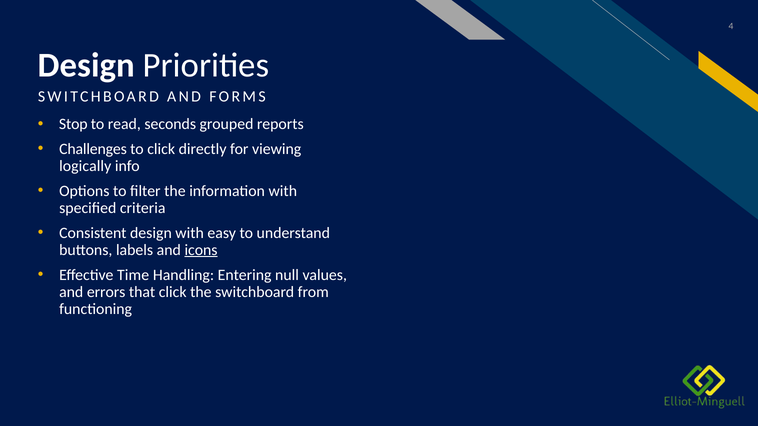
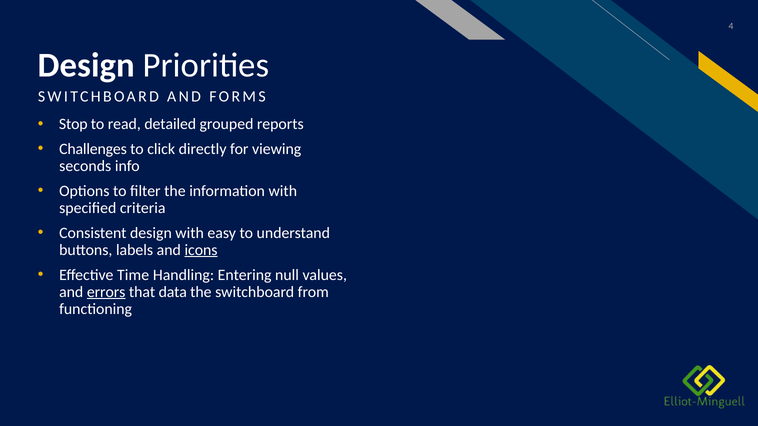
seconds: seconds -> detailed
logically: logically -> seconds
errors underline: none -> present
that click: click -> data
